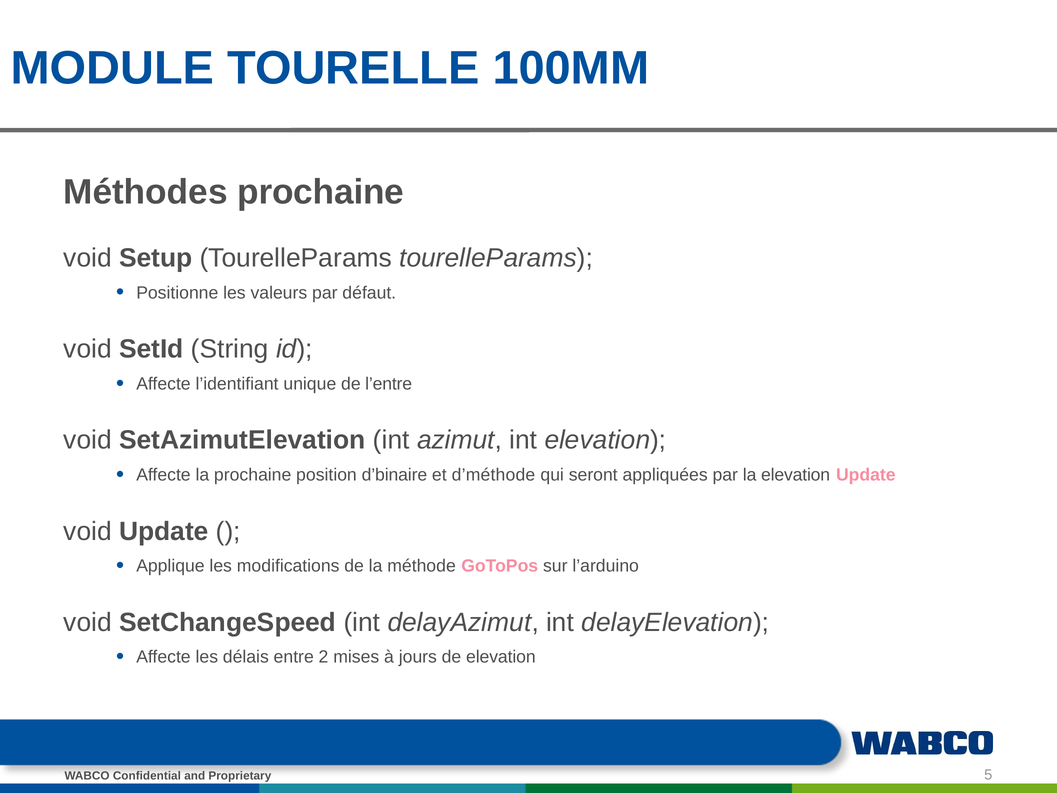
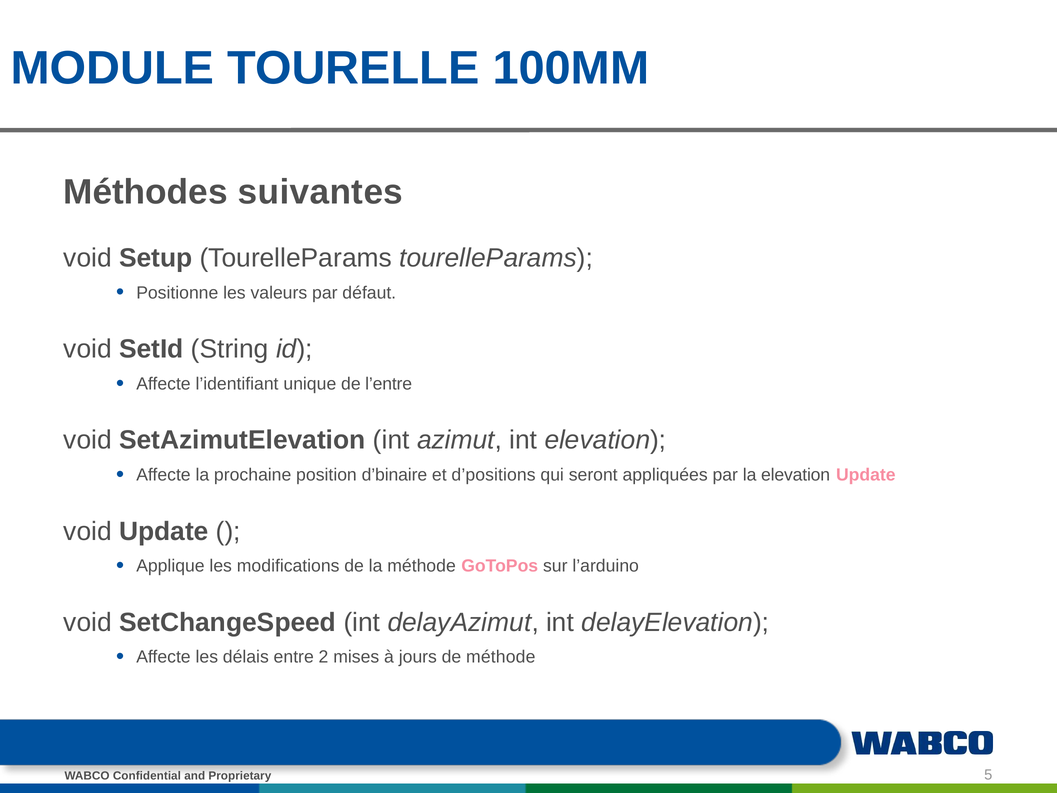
Méthodes prochaine: prochaine -> suivantes
d’méthode: d’méthode -> d’positions
de elevation: elevation -> méthode
